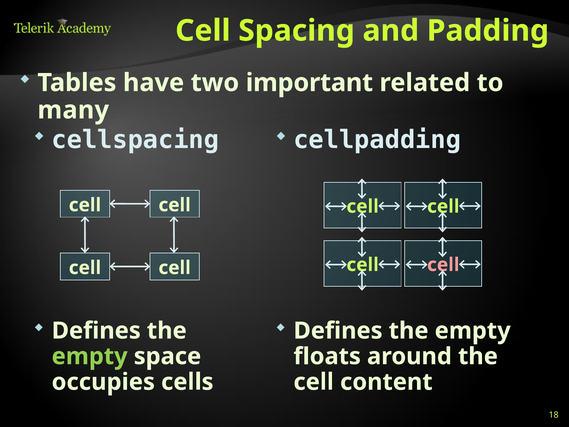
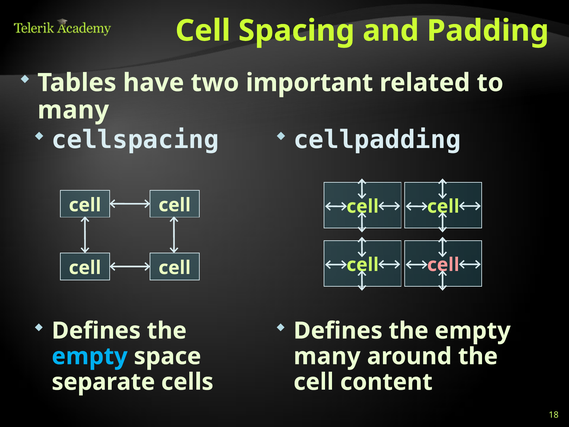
empty at (90, 356) colour: light green -> light blue
floats at (327, 356): floats -> many
occupies: occupies -> separate
